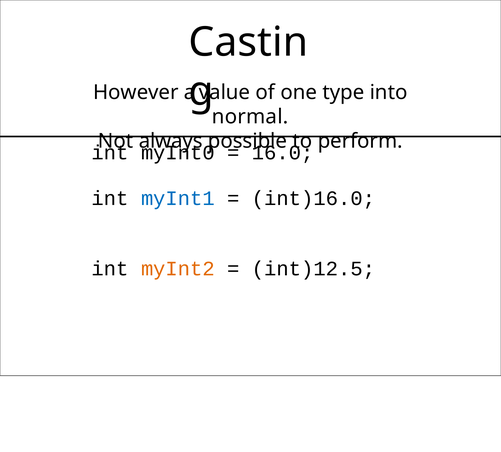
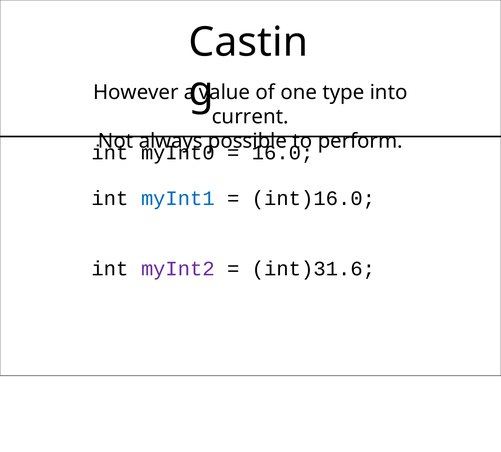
normal: normal -> current
myInt2 colour: orange -> purple
int)12.5: int)12.5 -> int)31.6
